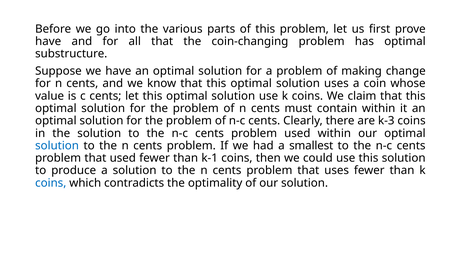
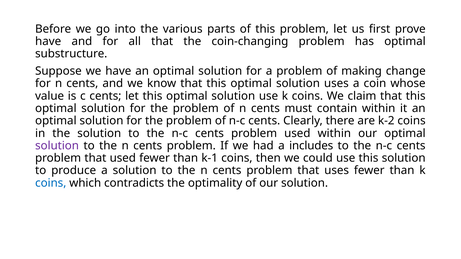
k-3: k-3 -> k-2
solution at (57, 146) colour: blue -> purple
smallest: smallest -> includes
